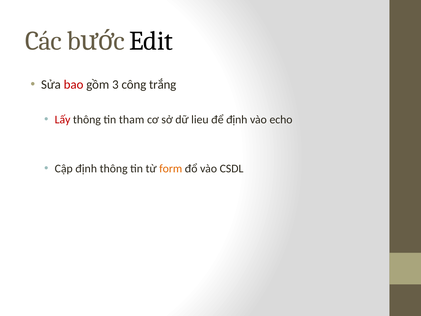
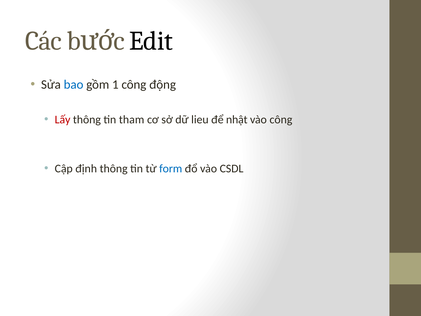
bao colour: red -> blue
3: 3 -> 1
trắng: trắng -> động
để định: định -> nhật
vào echo: echo -> công
form colour: orange -> blue
